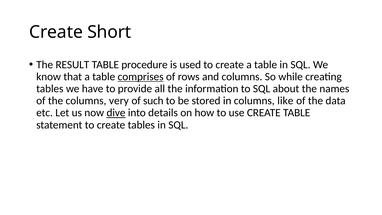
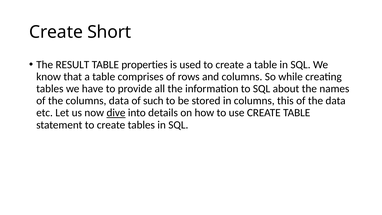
procedure: procedure -> properties
comprises underline: present -> none
columns very: very -> data
like: like -> this
